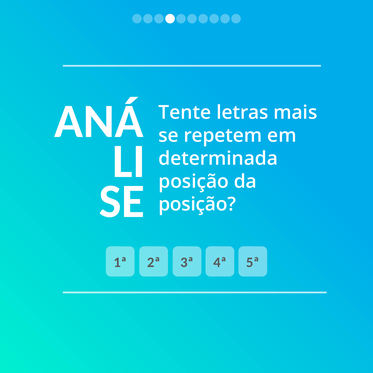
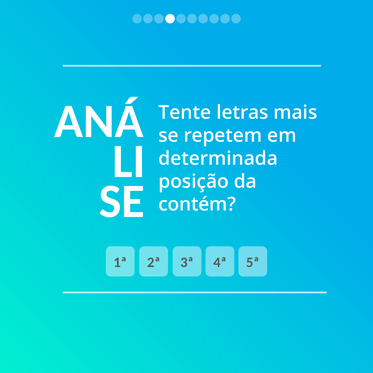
posição at (197, 204): posição -> contém
